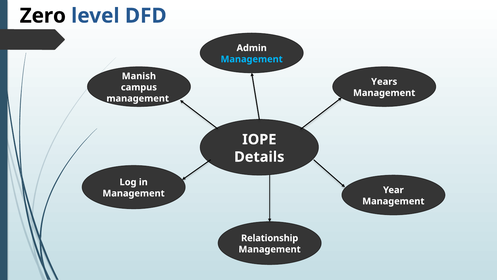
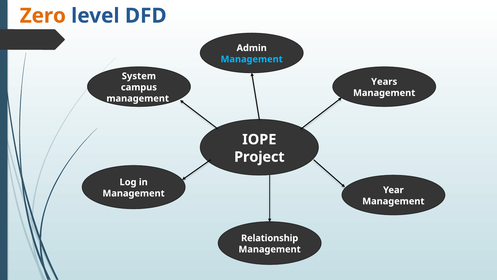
Zero colour: black -> orange
Manish: Manish -> System
Details: Details -> Project
